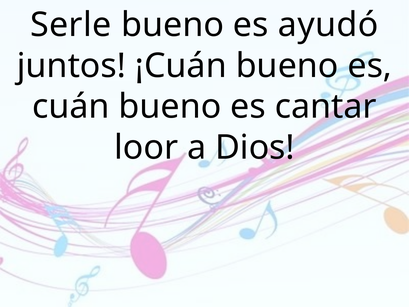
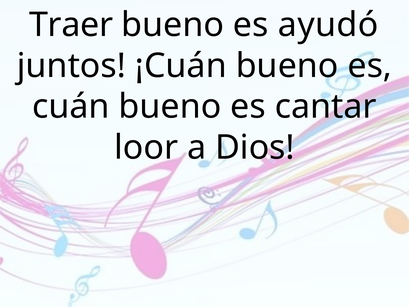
Serle: Serle -> Traer
